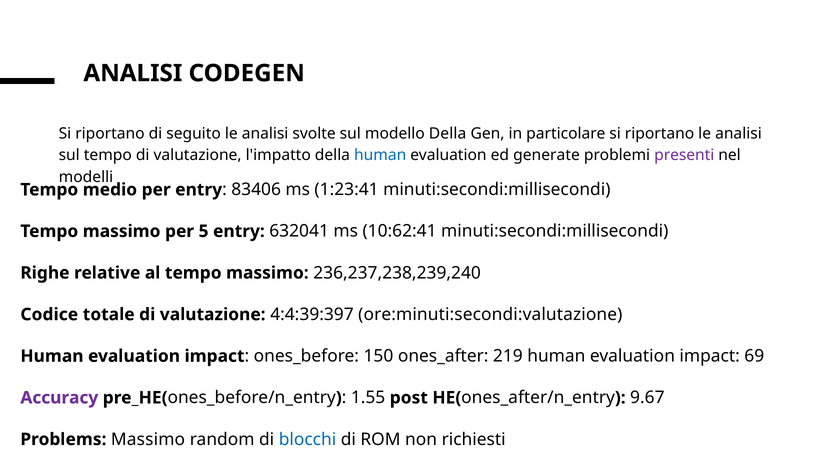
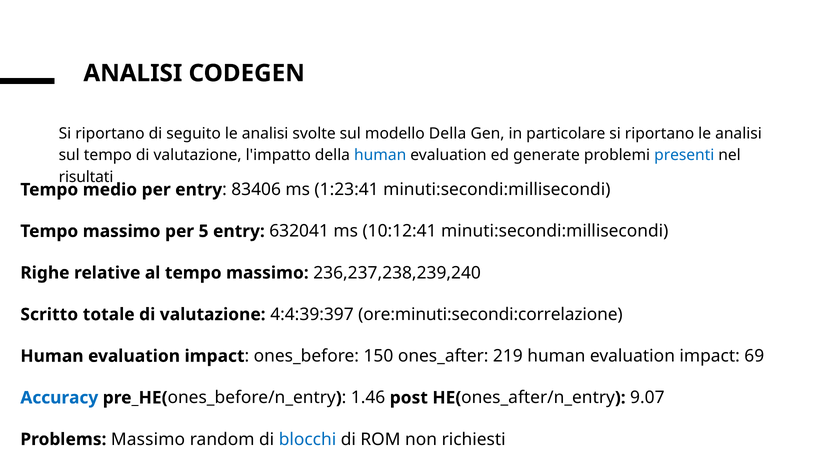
presenti colour: purple -> blue
modelli: modelli -> risultati
10:62:41: 10:62:41 -> 10:12:41
Codice: Codice -> Scritto
ore:minuti:secondi:valutazione: ore:minuti:secondi:valutazione -> ore:minuti:secondi:correlazione
Accuracy colour: purple -> blue
1.55: 1.55 -> 1.46
9.67: 9.67 -> 9.07
